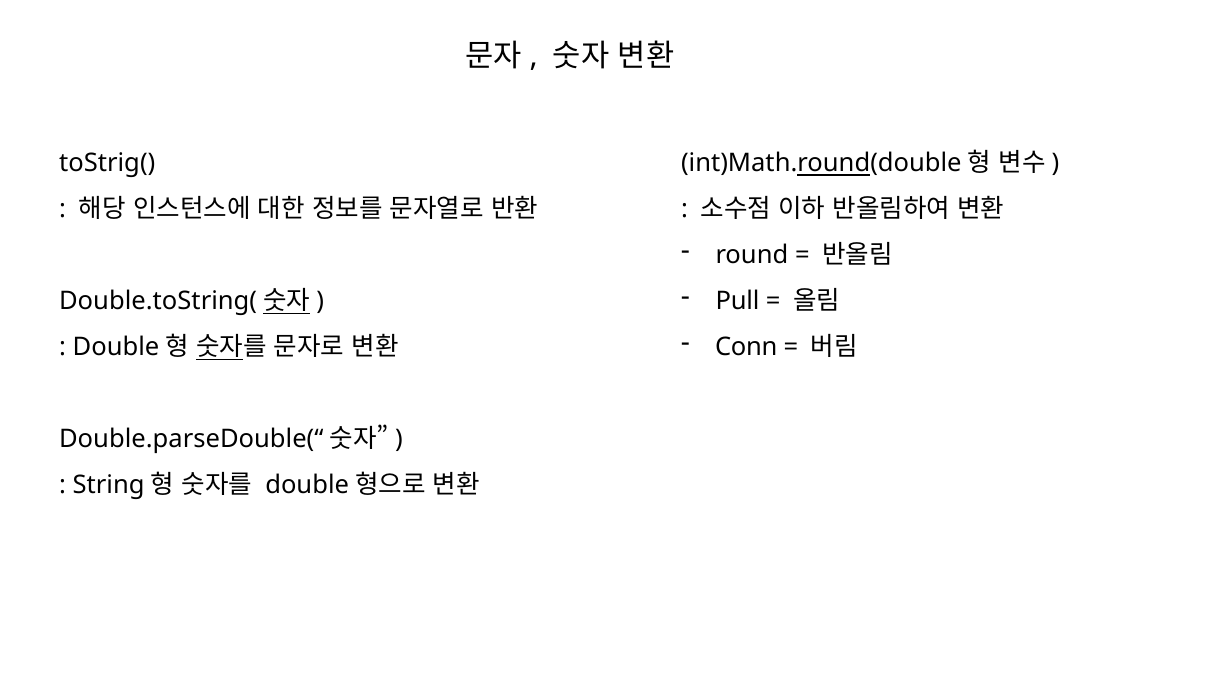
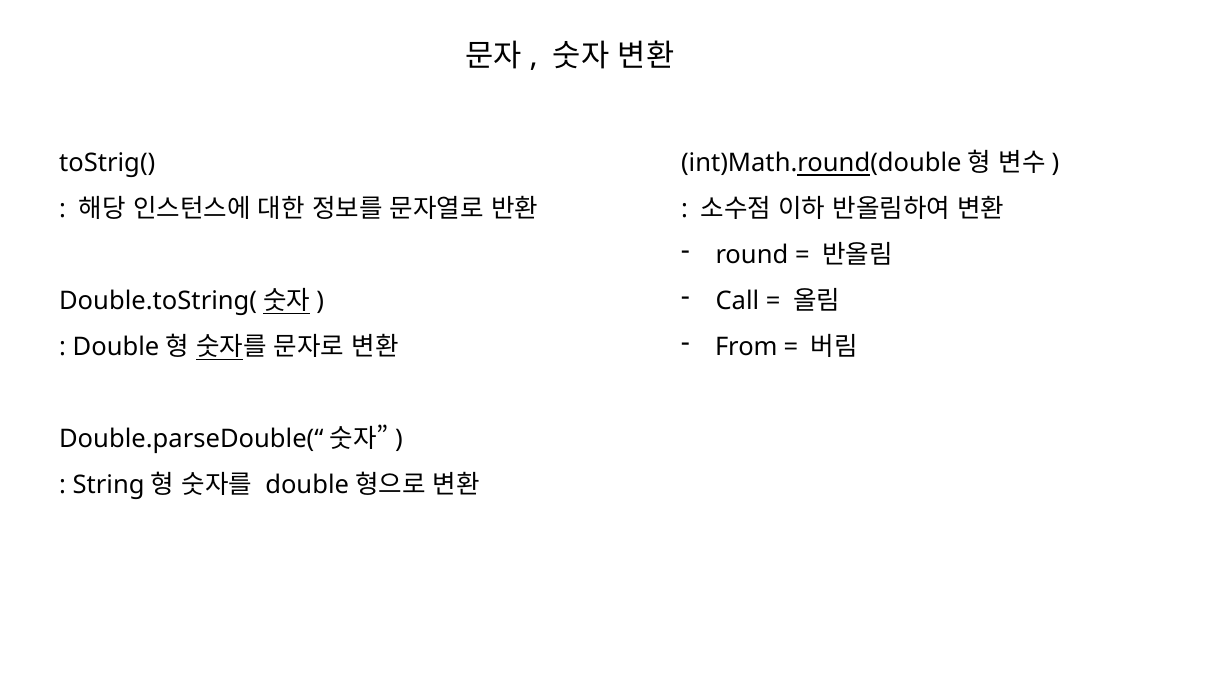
Pull: Pull -> Call
Conn: Conn -> From
